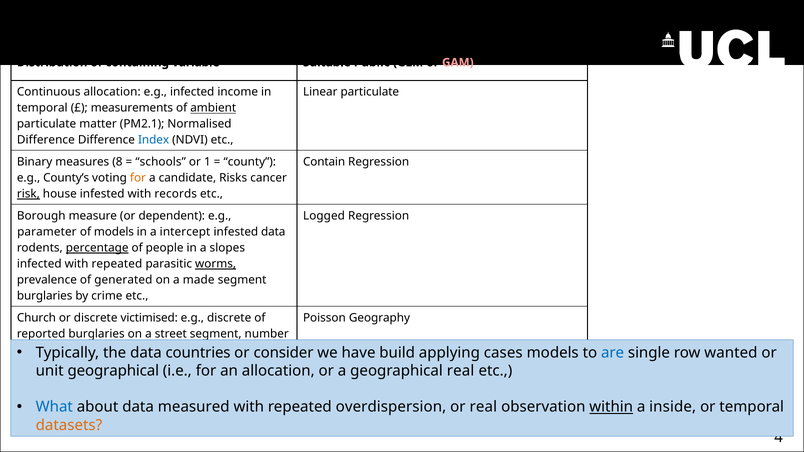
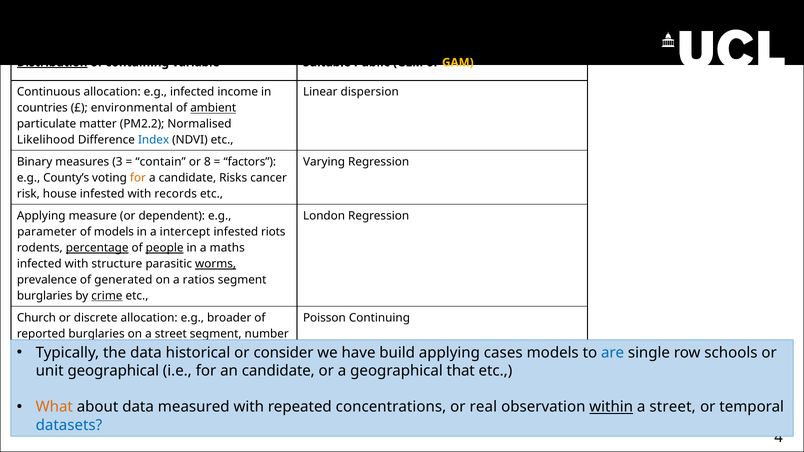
Distribution underline: none -> present
GAM colour: pink -> yellow
Linear particulate: particulate -> dispersion
temporal at (42, 108): temporal -> countries
measurements: measurements -> environmental
PM2.1: PM2.1 -> PM2.2
Difference at (46, 140): Difference -> Likelihood
8: 8 -> 3
schools at (161, 162): schools -> contain
1: 1 -> 8
county at (250, 162): county -> factors
Contain: Contain -> Varying
risk underline: present -> none
Borough at (41, 216): Borough -> Applying
Logged: Logged -> London
infested data: data -> riots
people underline: none -> present
slopes: slopes -> maths
infected with repeated: repeated -> structure
made: made -> ratios
crime underline: none -> present
discrete victimised: victimised -> allocation
e.g discrete: discrete -> broader
Geography: Geography -> Continuing
countries: countries -> historical
row wanted: wanted -> schools
an allocation: allocation -> candidate
geographical real: real -> that
What colour: blue -> orange
overdispersion: overdispersion -> concentrations
inside at (673, 407): inside -> street
datasets colour: orange -> blue
